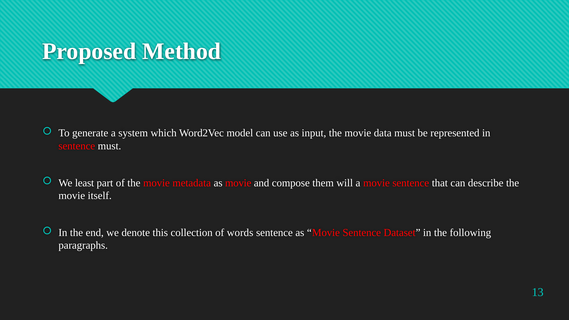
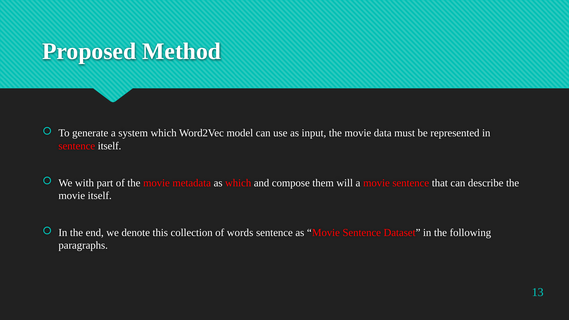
sentence must: must -> itself
least: least -> with
metadata as movie: movie -> which
